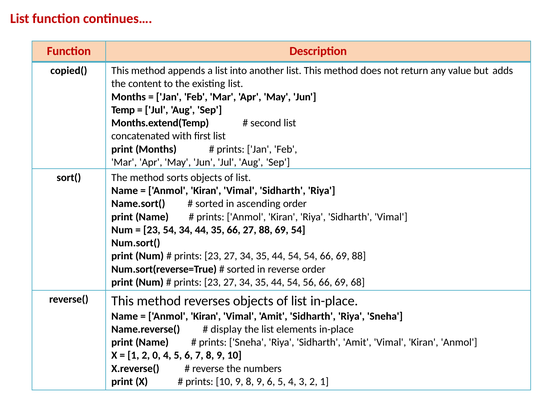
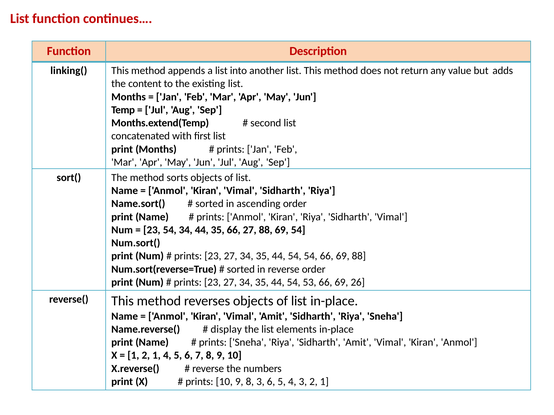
copied(: copied( -> linking(
56: 56 -> 53
68: 68 -> 26
1 2 0: 0 -> 1
9 8 9: 9 -> 3
